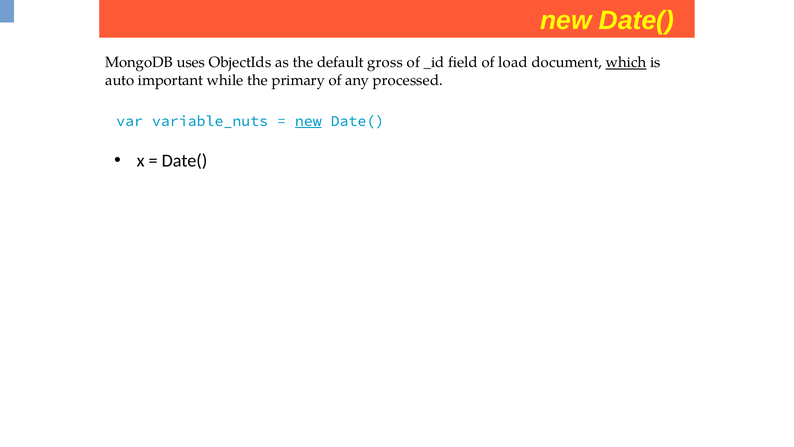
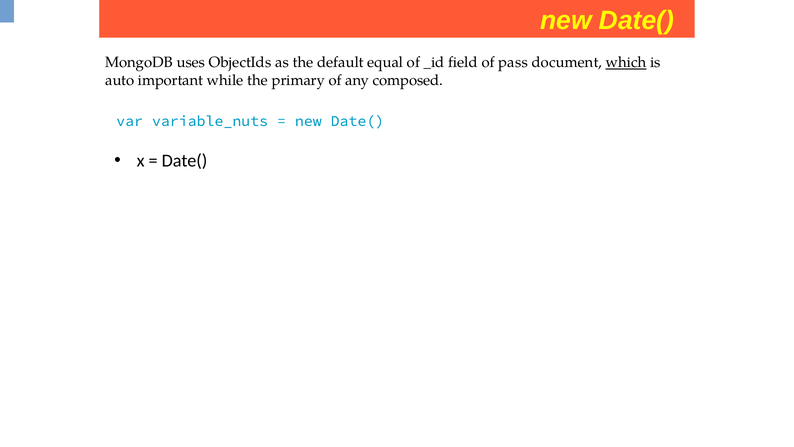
gross: gross -> equal
load: load -> pass
processed: processed -> composed
new at (308, 121) underline: present -> none
